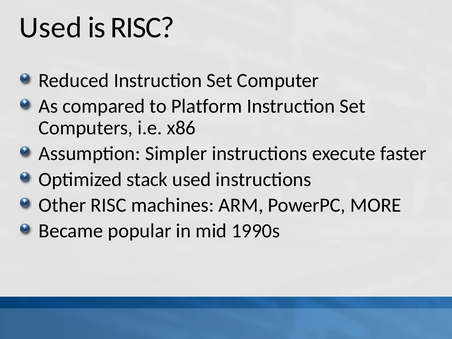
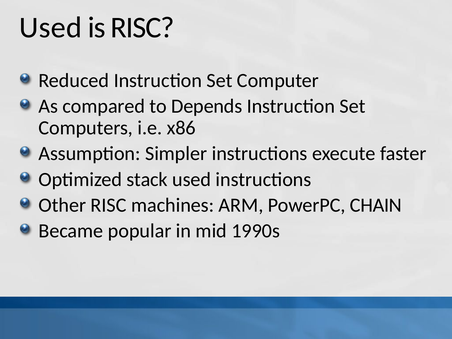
Platform: Platform -> Depends
MORE: MORE -> CHAIN
